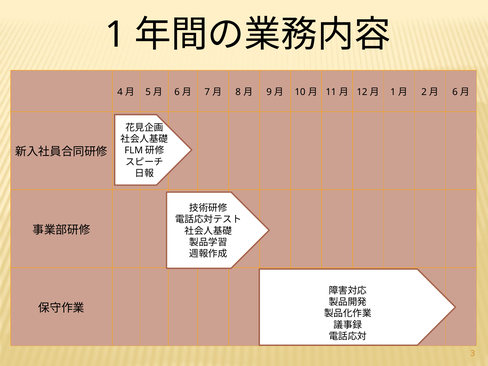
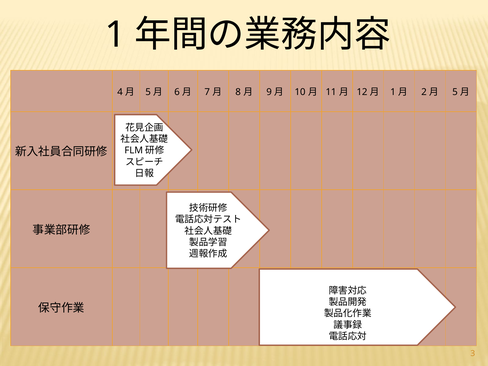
6 at (455, 92): 6 -> 5
